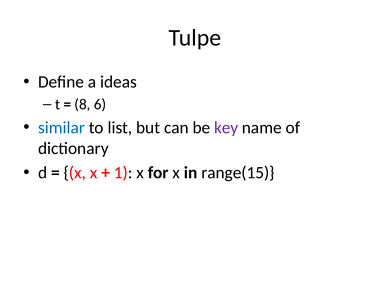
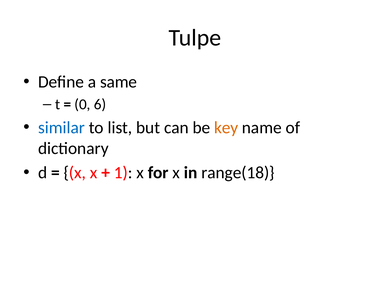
ideas: ideas -> same
8: 8 -> 0
key colour: purple -> orange
range(15: range(15 -> range(18
